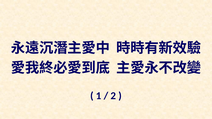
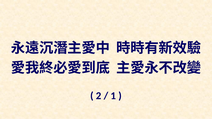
1: 1 -> 2
2: 2 -> 1
